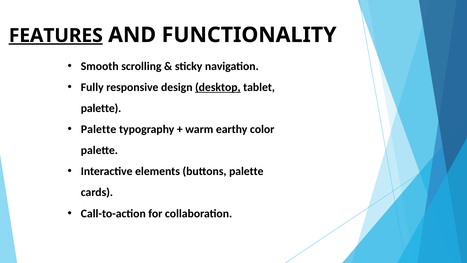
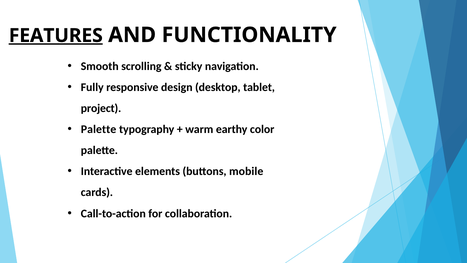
desktop underline: present -> none
palette at (101, 108): palette -> project
buttons palette: palette -> mobile
